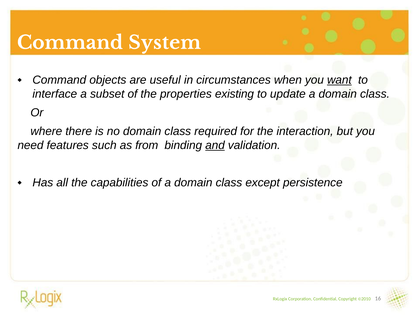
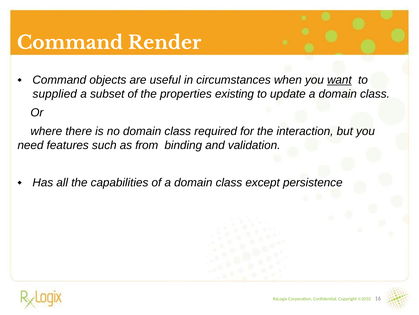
System: System -> Render
interface: interface -> supplied
and underline: present -> none
